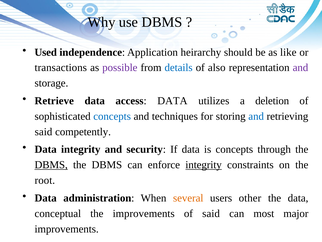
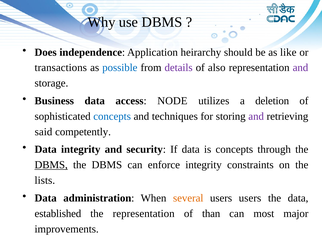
Used: Used -> Does
possible colour: purple -> blue
details colour: blue -> purple
Retrieve: Retrieve -> Business
access DATA: DATA -> NODE
and at (256, 116) colour: blue -> purple
integrity at (204, 165) underline: present -> none
root: root -> lists
users other: other -> users
conceptual: conceptual -> established
the improvements: improvements -> representation
of said: said -> than
